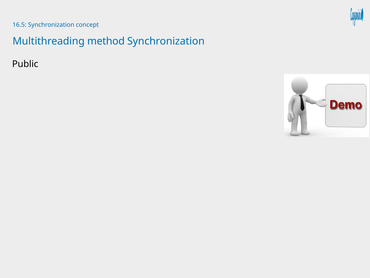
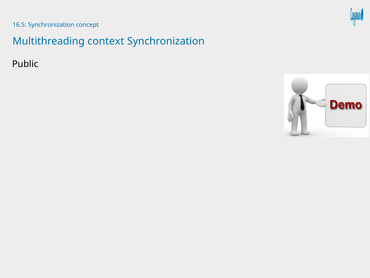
method: method -> context
